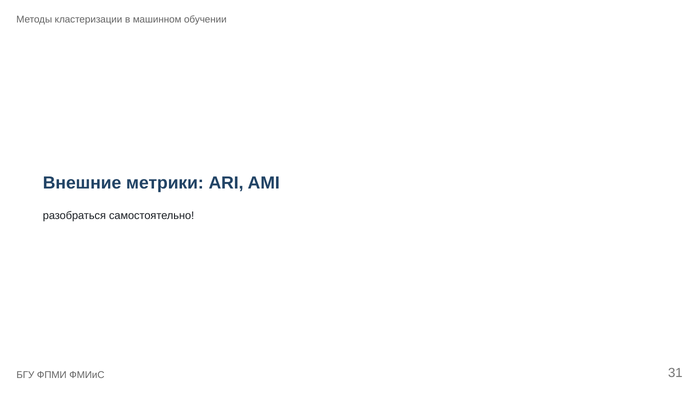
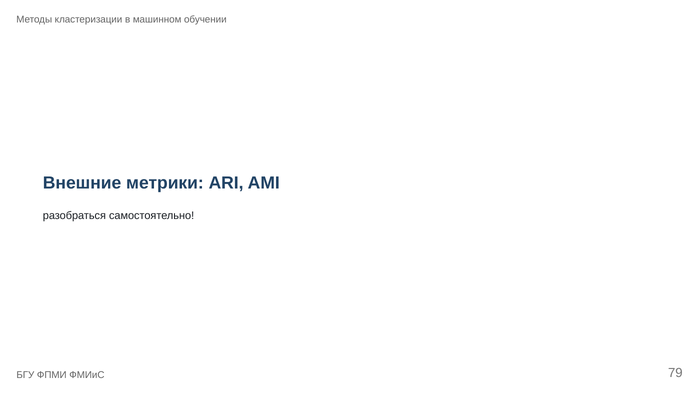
31: 31 -> 79
